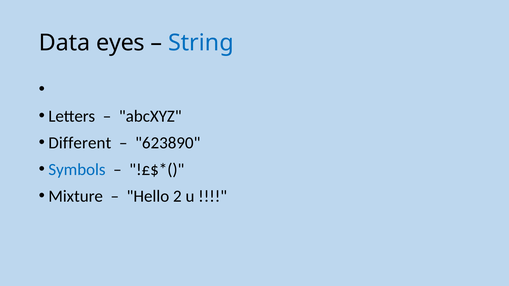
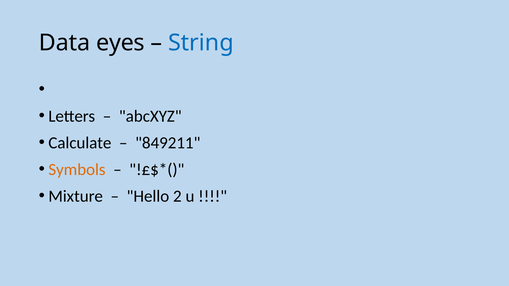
Different: Different -> Calculate
623890: 623890 -> 849211
Symbols colour: blue -> orange
